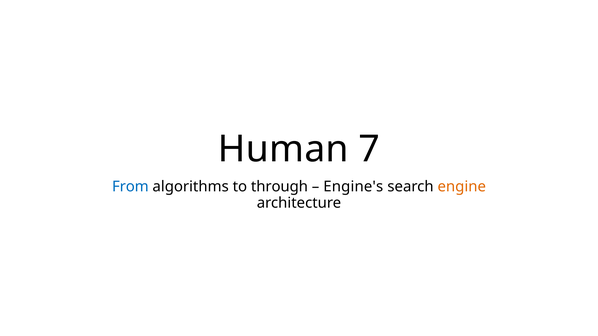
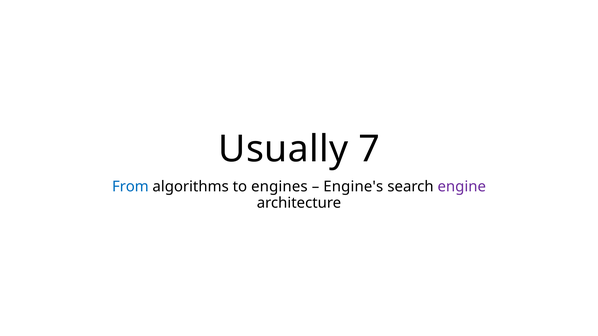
Human: Human -> Usually
through: through -> engines
engine colour: orange -> purple
